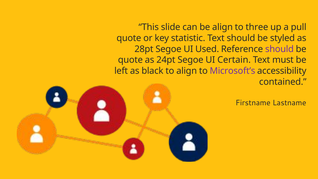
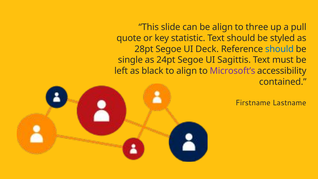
Used: Used -> Deck
should at (279, 49) colour: purple -> blue
quote at (130, 60): quote -> single
Certain: Certain -> Sagittis
